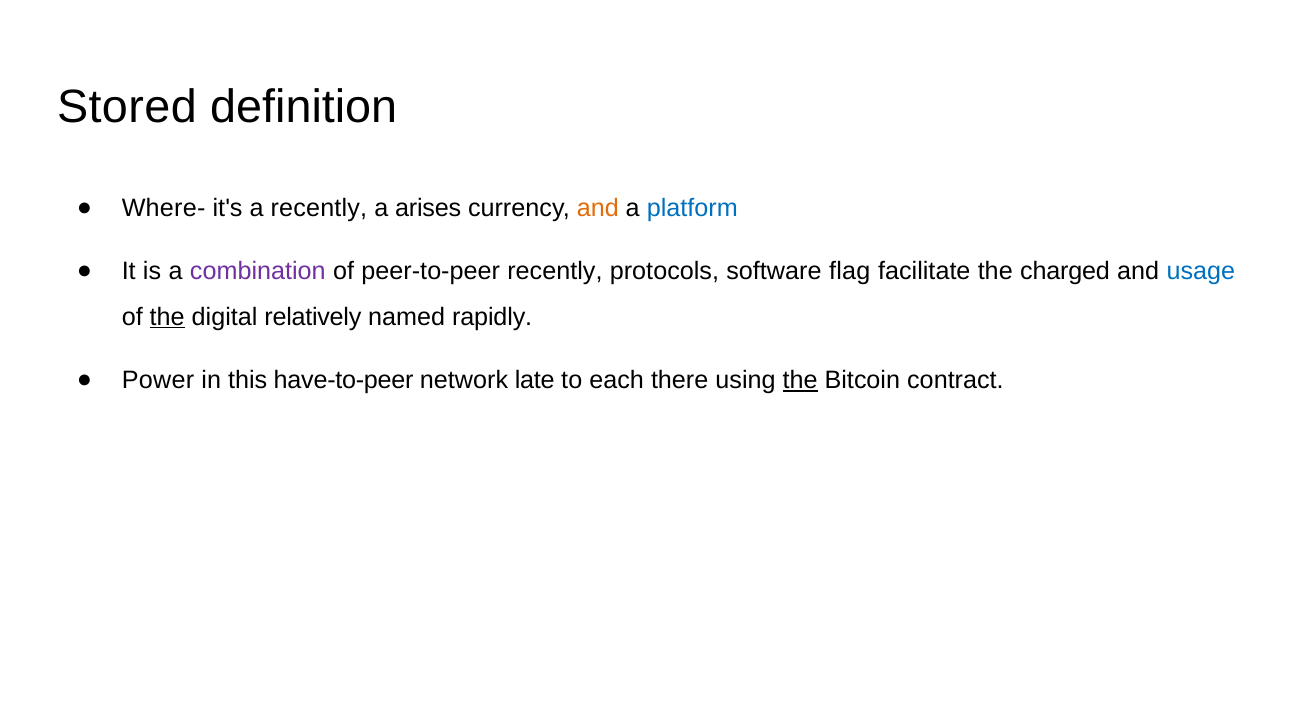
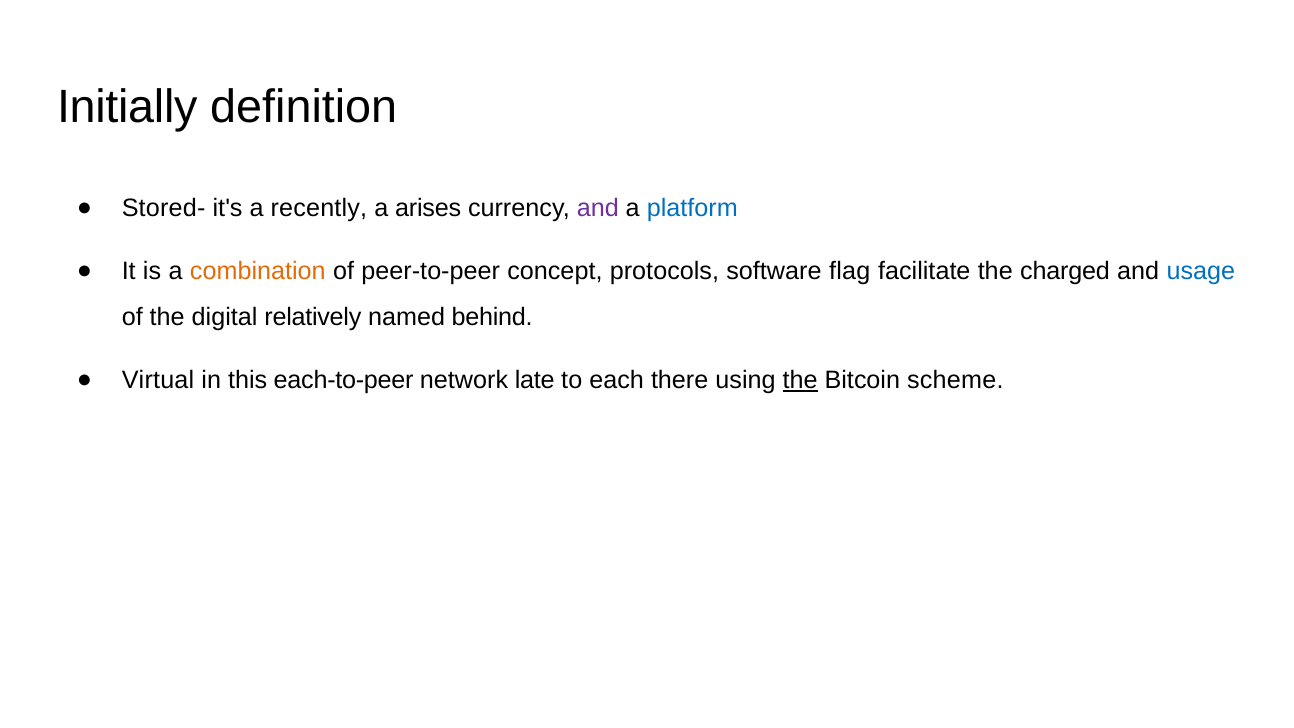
Stored: Stored -> Initially
Where-: Where- -> Stored-
and at (598, 208) colour: orange -> purple
combination colour: purple -> orange
peer-to-peer recently: recently -> concept
the at (167, 317) underline: present -> none
rapidly: rapidly -> behind
Power: Power -> Virtual
have-to-peer: have-to-peer -> each-to-peer
contract: contract -> scheme
